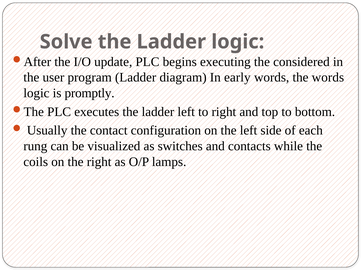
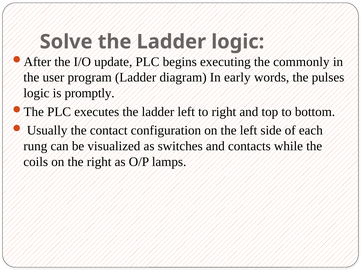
considered: considered -> commonly
the words: words -> pulses
